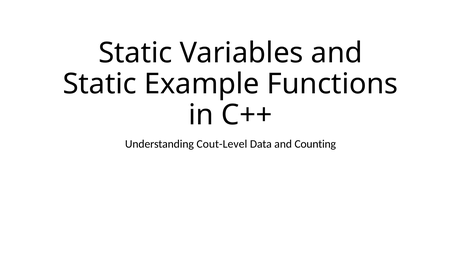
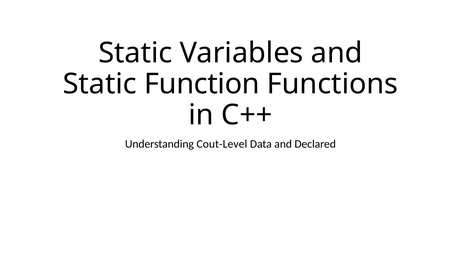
Example: Example -> Function
Counting: Counting -> Declared
